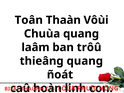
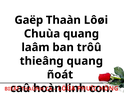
Toân: Toân -> Gaëp
Vôùi: Vôùi -> Lôøi
